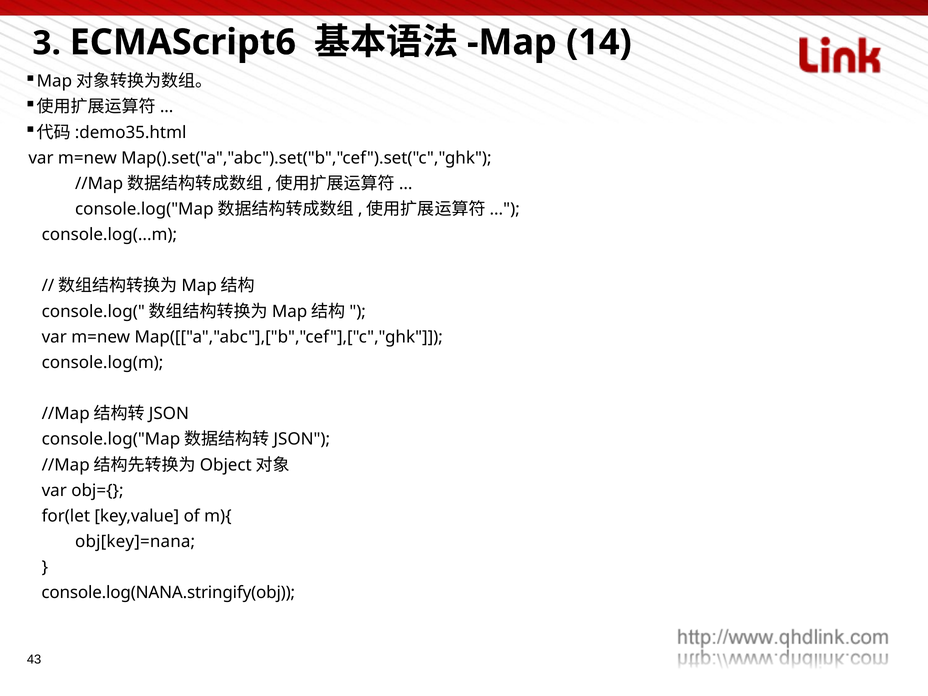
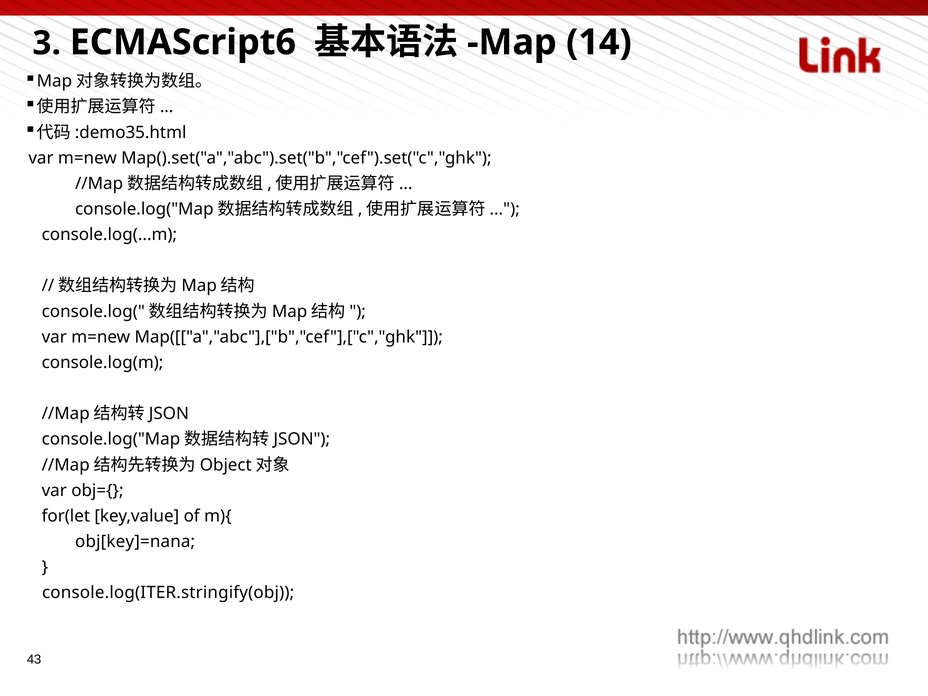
console.log(NANA.stringify(obj: console.log(NANA.stringify(obj -> console.log(ITER.stringify(obj
